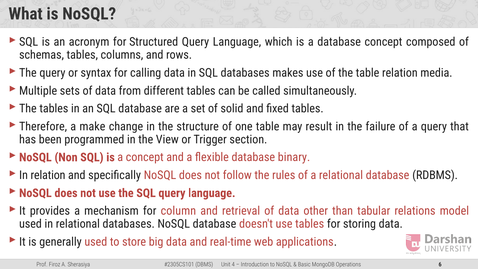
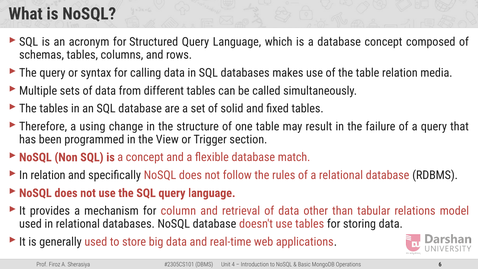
make: make -> using
binary: binary -> match
